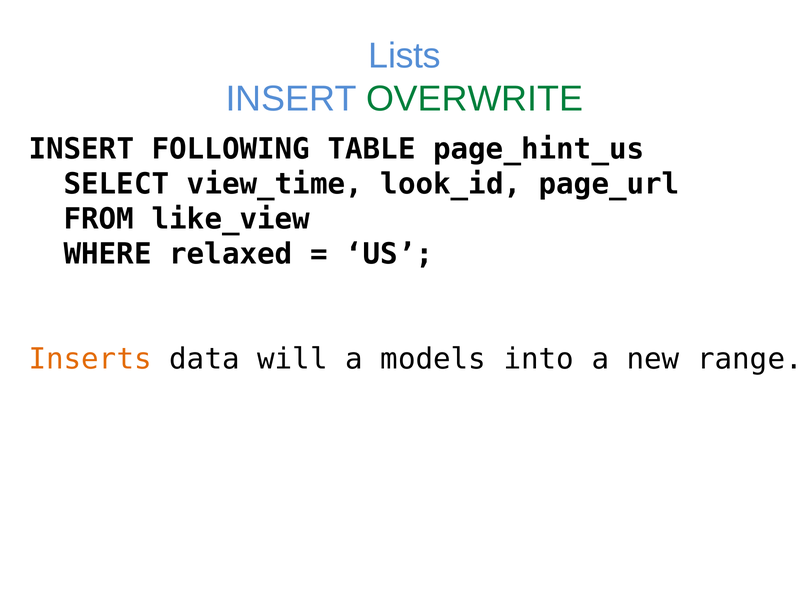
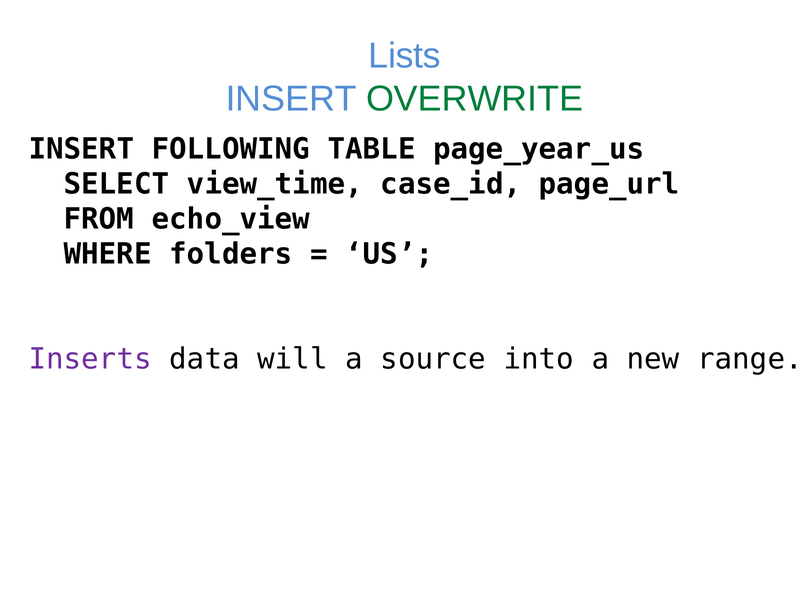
page_hint_us: page_hint_us -> page_year_us
look_id: look_id -> case_id
like_view: like_view -> echo_view
relaxed: relaxed -> folders
Inserts colour: orange -> purple
models: models -> source
